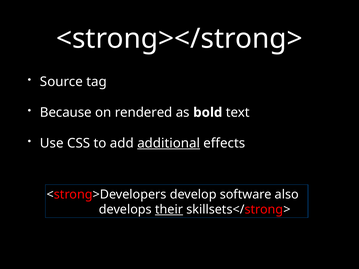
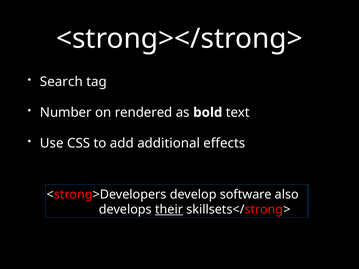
Source: Source -> Search
Because: Because -> Number
additional underline: present -> none
